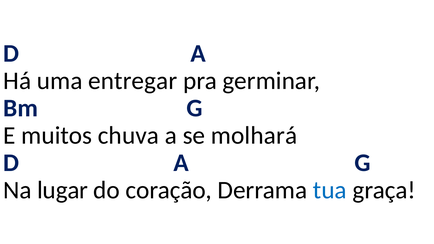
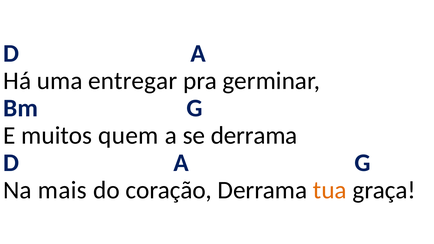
chuva: chuva -> quem
se molhará: molhará -> derrama
lugar: lugar -> mais
tua colour: blue -> orange
